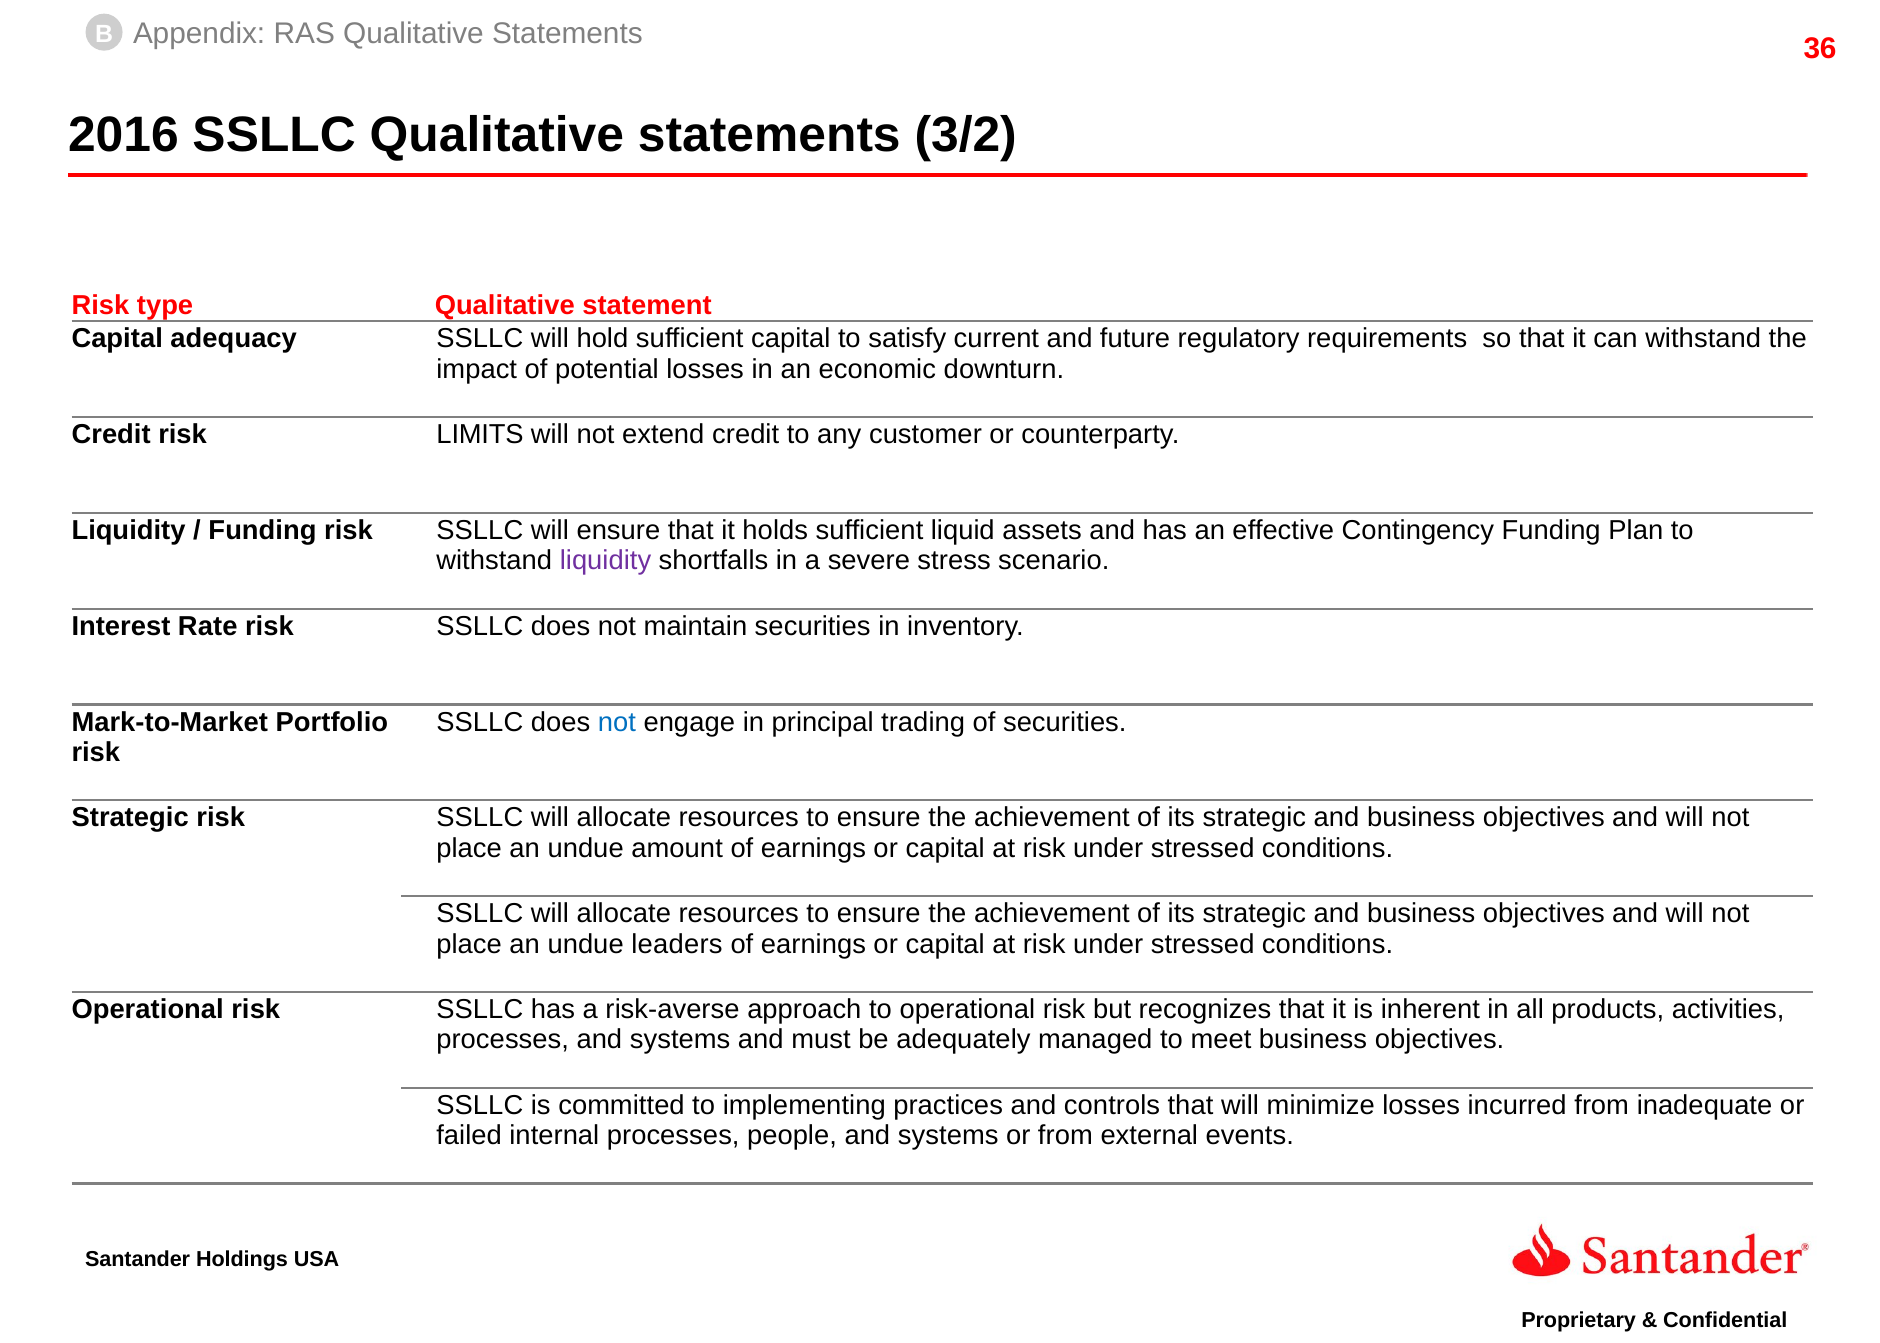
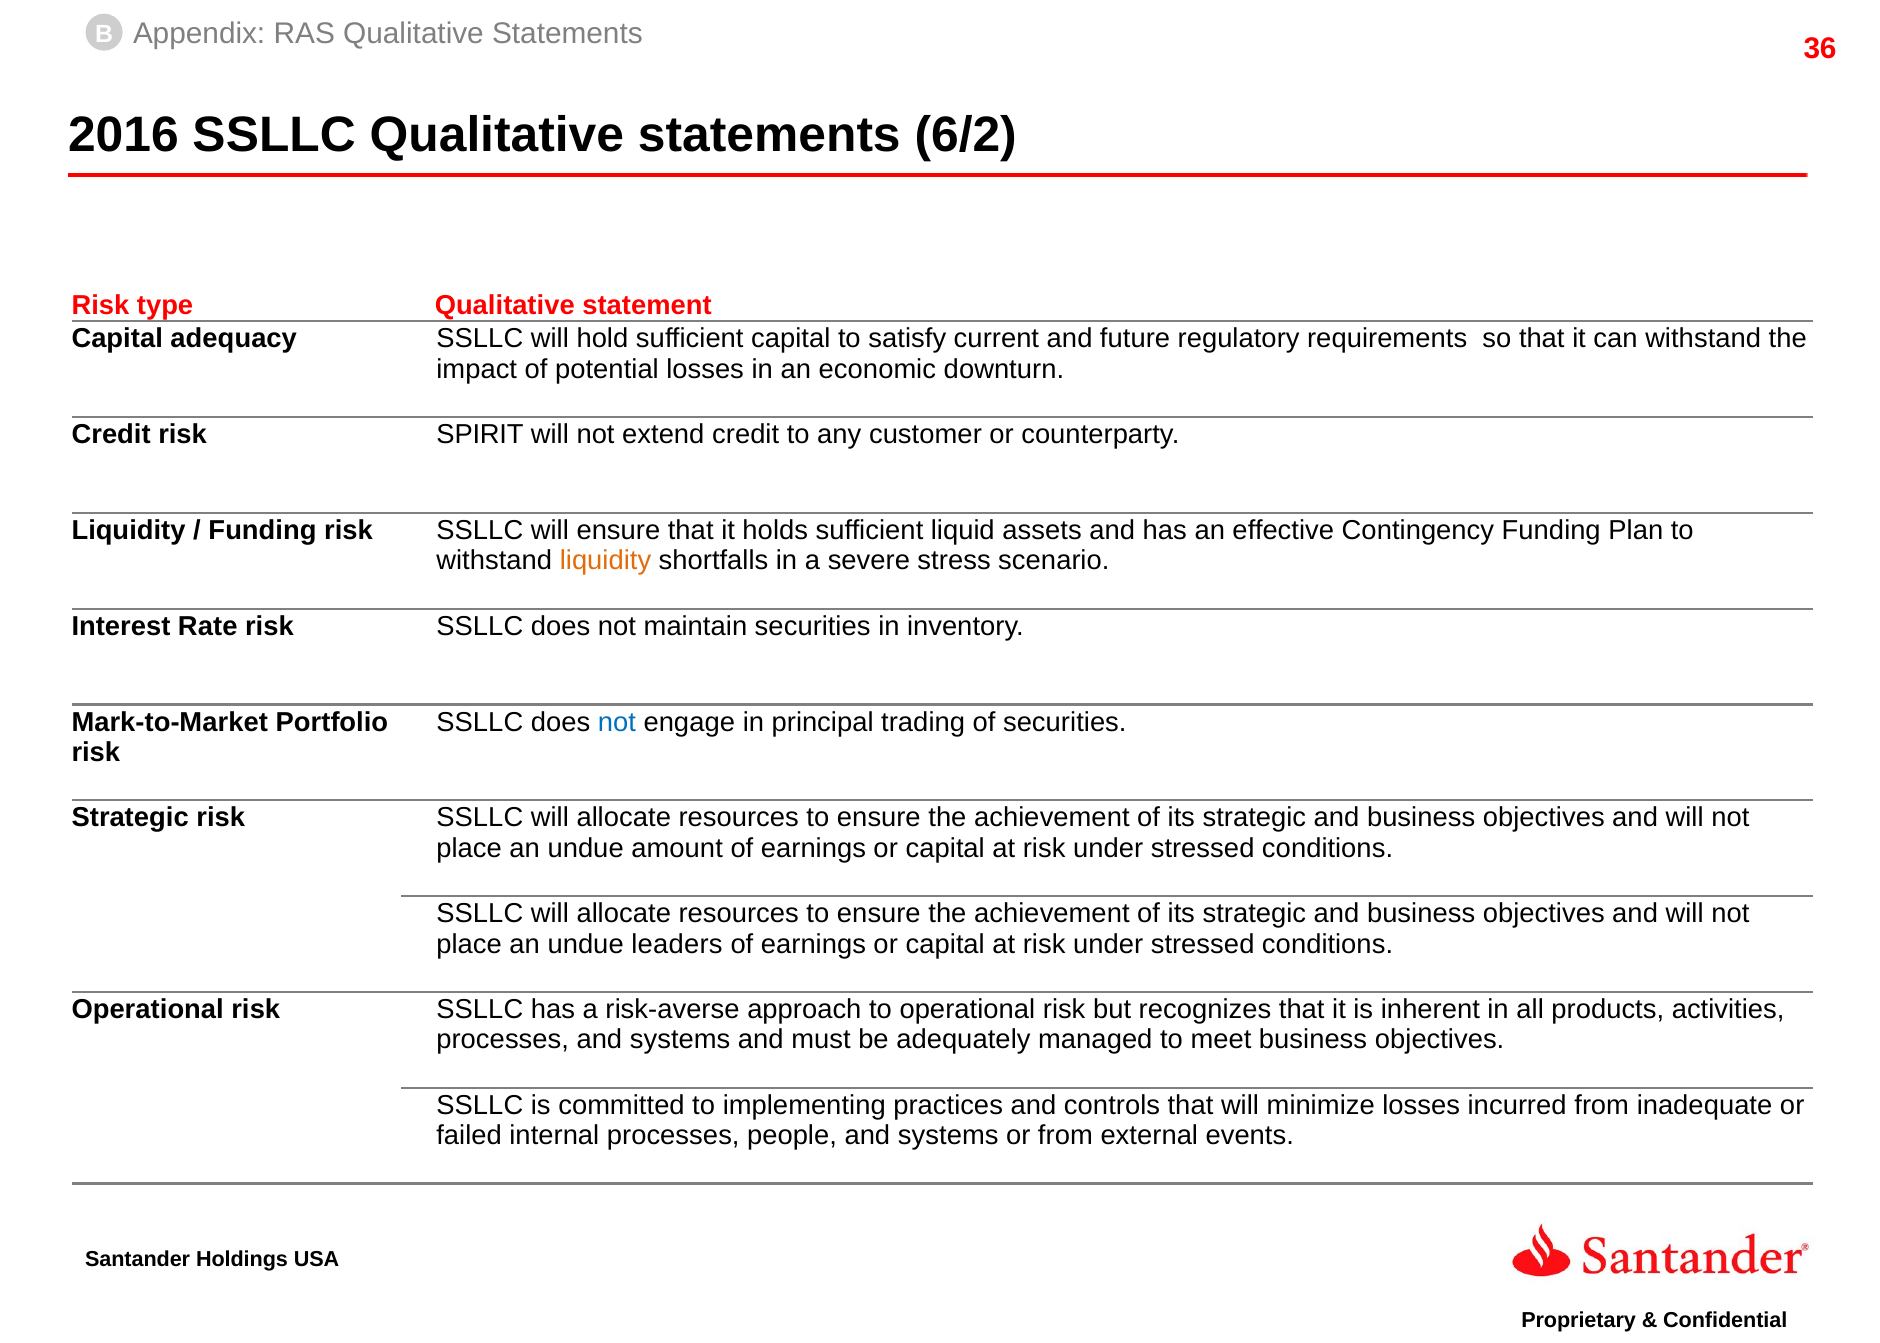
3/2: 3/2 -> 6/2
LIMITS: LIMITS -> SPIRIT
liquidity at (605, 561) colour: purple -> orange
